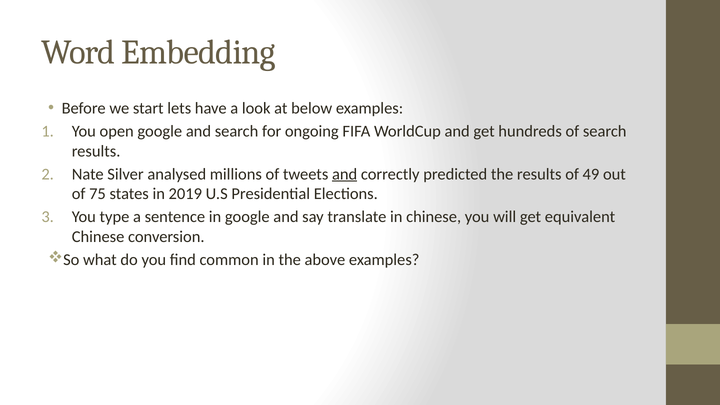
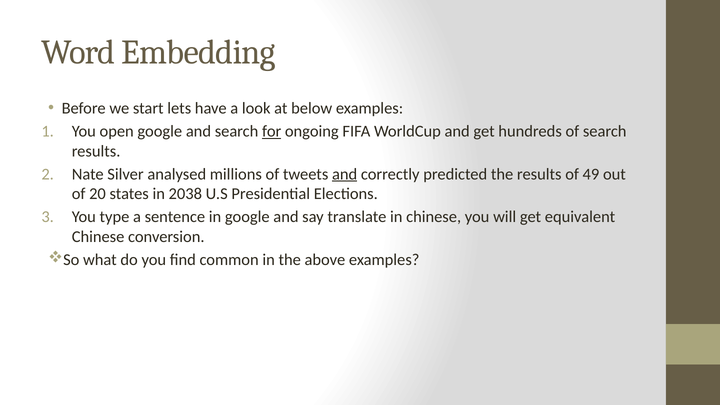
for underline: none -> present
75: 75 -> 20
2019: 2019 -> 2038
